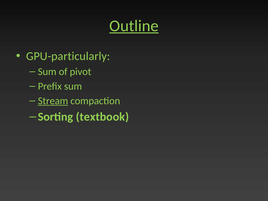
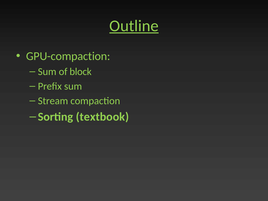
GPU-particularly: GPU-particularly -> GPU-compaction
pivot: pivot -> block
Stream underline: present -> none
